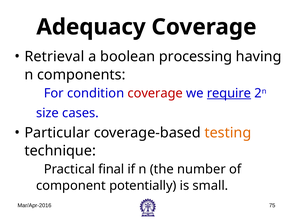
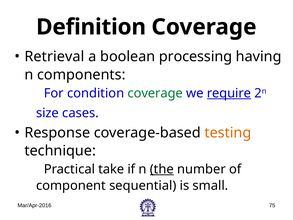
Adequacy: Adequacy -> Definition
coverage at (155, 93) colour: red -> green
Particular: Particular -> Response
final: final -> take
the underline: none -> present
potentially: potentially -> sequential
